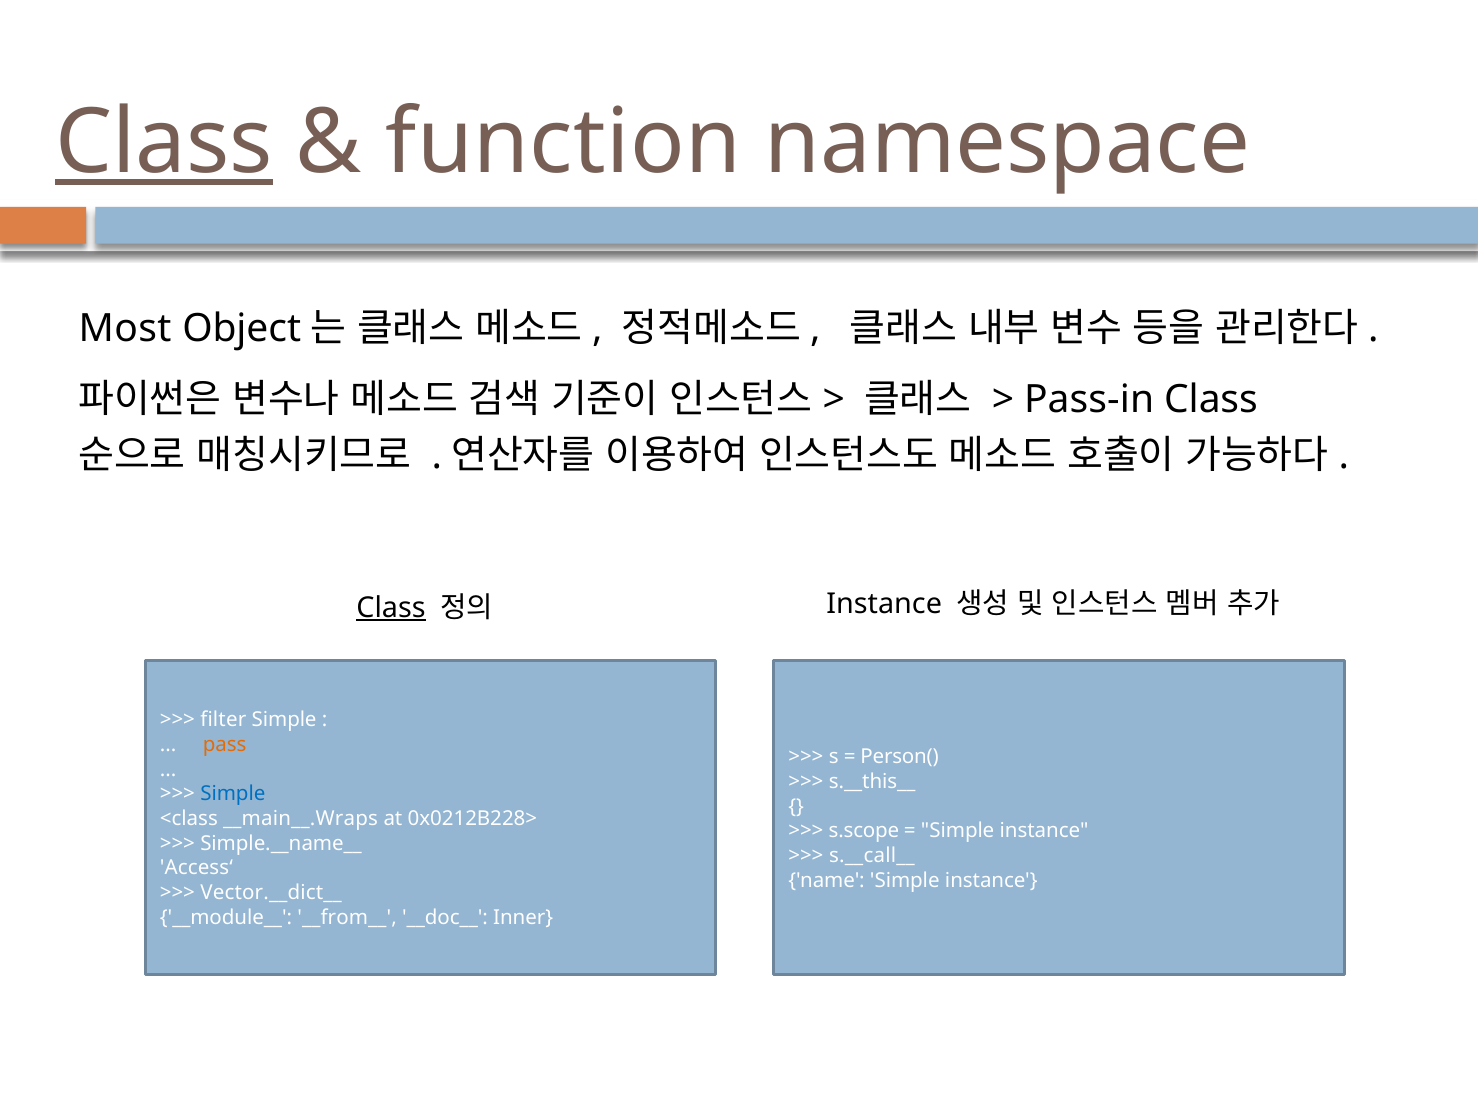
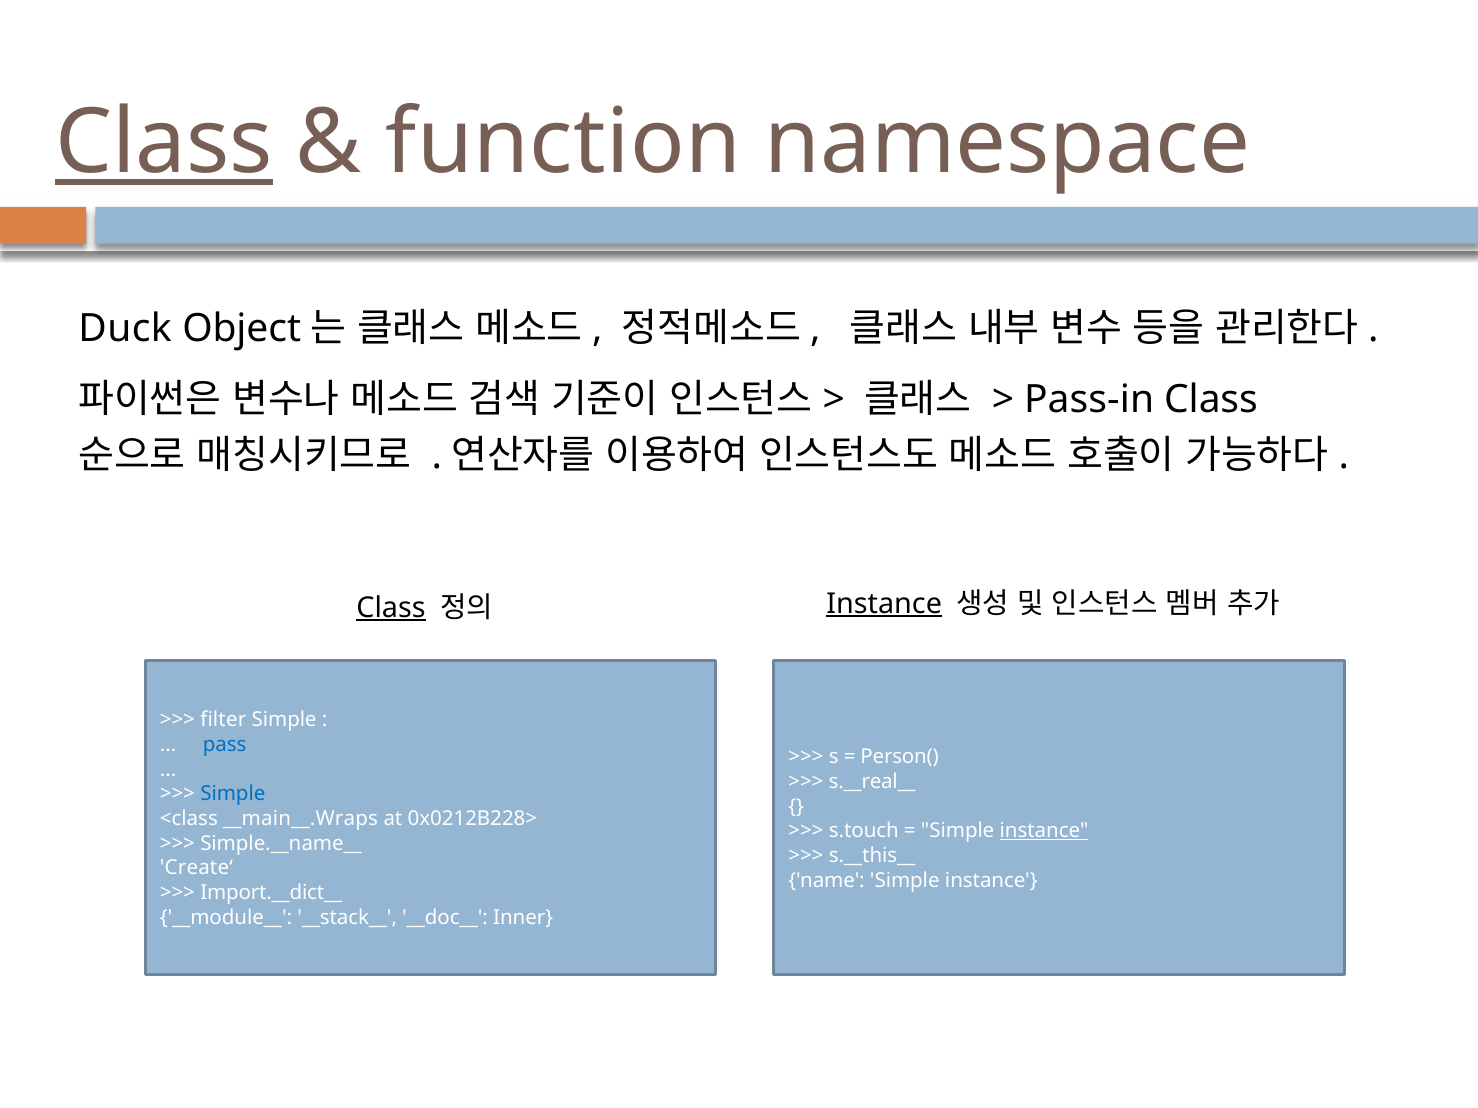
Most: Most -> Duck
Instance at (884, 604) underline: none -> present
pass colour: orange -> blue
s.__this__: s.__this__ -> s.__real__
s.scope: s.scope -> s.touch
instance at (1044, 831) underline: none -> present
s.__call__: s.__call__ -> s.__this__
Access‘: Access‘ -> Create‘
Vector.__dict__: Vector.__dict__ -> Import.__dict__
__from__: __from__ -> __stack__
